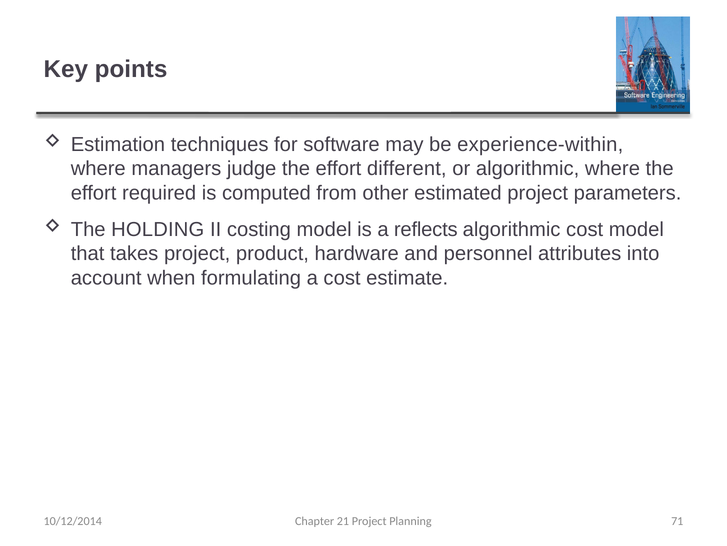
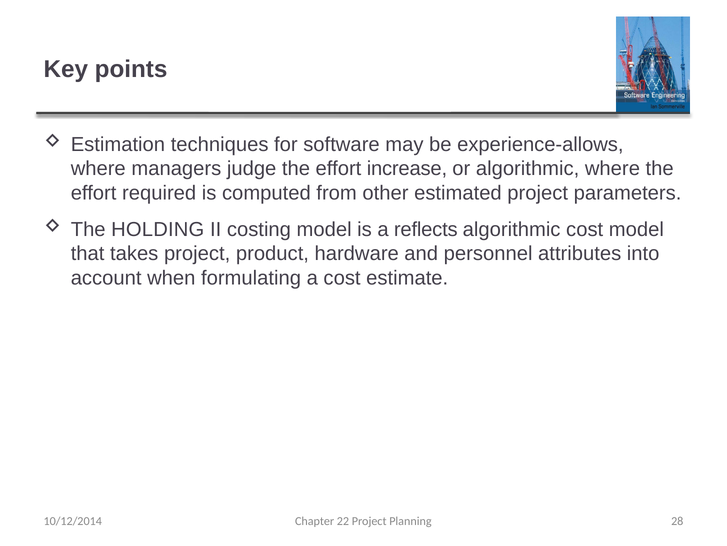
experience-within: experience-within -> experience-allows
different: different -> increase
21: 21 -> 22
71: 71 -> 28
